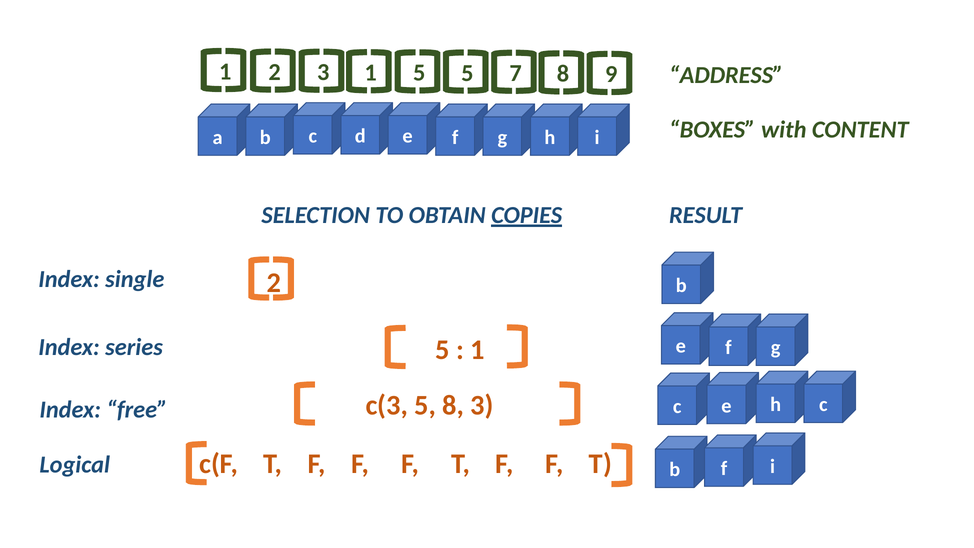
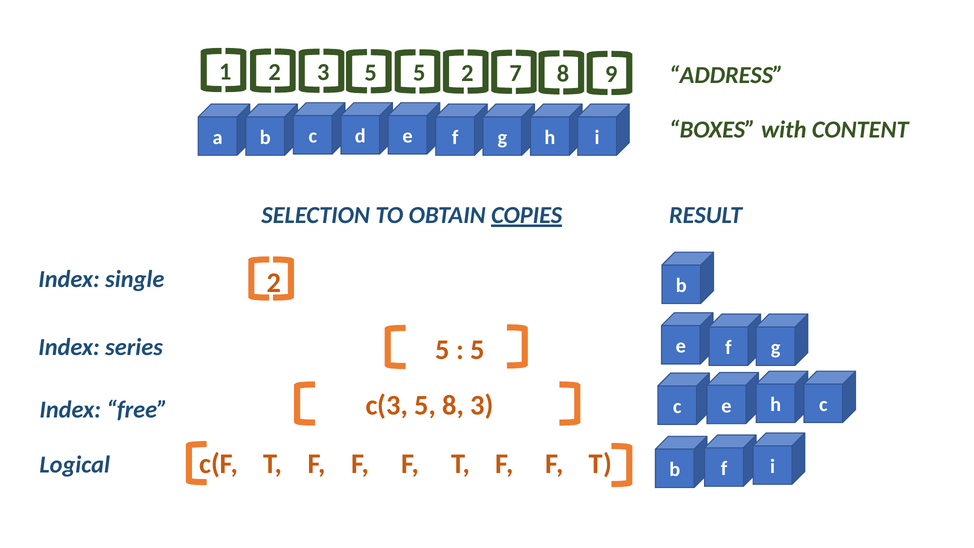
3 1: 1 -> 5
5 5: 5 -> 2
1 at (477, 350): 1 -> 5
